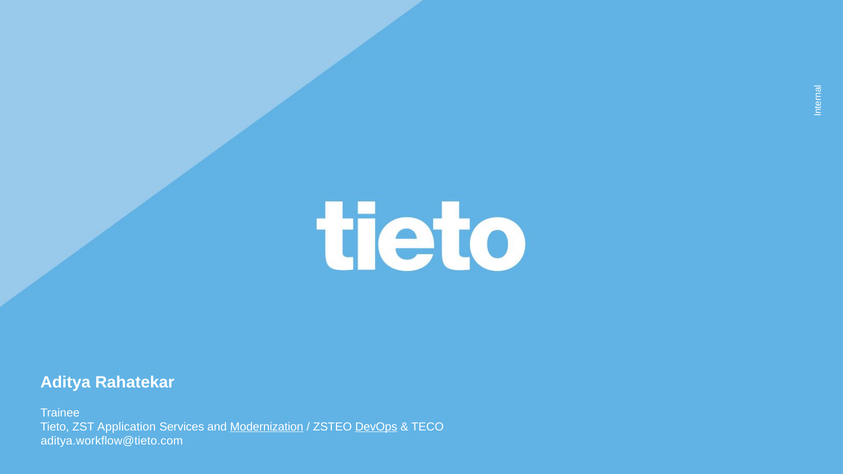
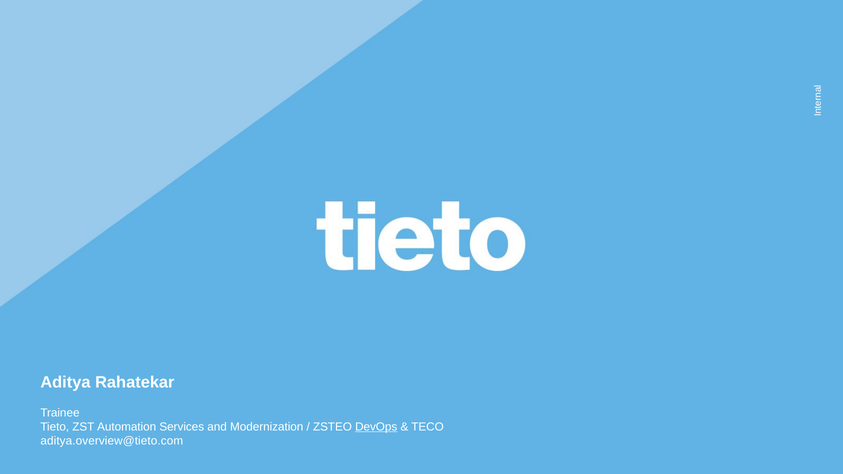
Application: Application -> Automation
Modernization underline: present -> none
aditya.workflow@tieto.com: aditya.workflow@tieto.com -> aditya.overview@tieto.com
